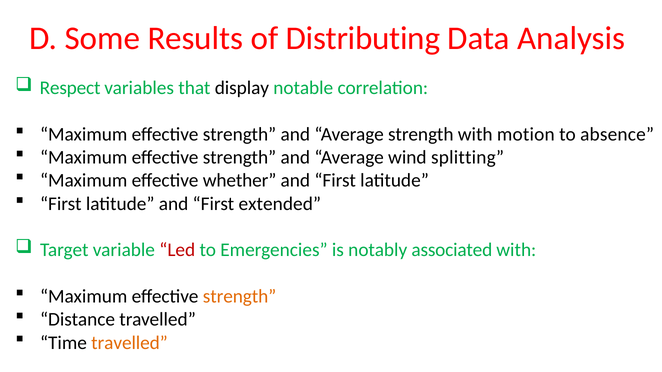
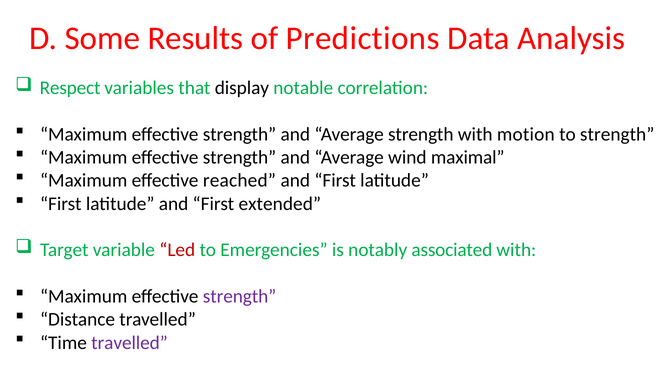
Distributing: Distributing -> Predictions
to absence: absence -> strength
splitting: splitting -> maximal
whether: whether -> reached
strength at (240, 297) colour: orange -> purple
travelled at (130, 343) colour: orange -> purple
